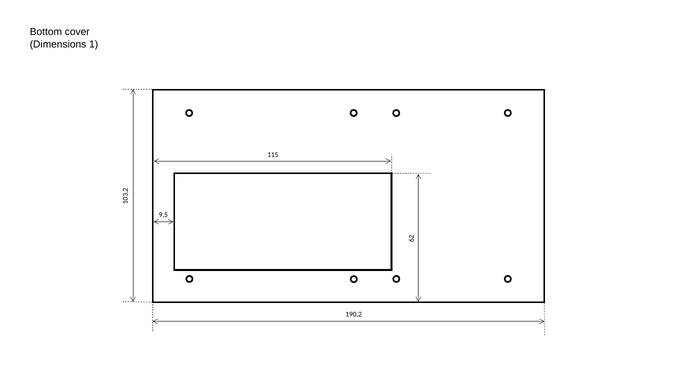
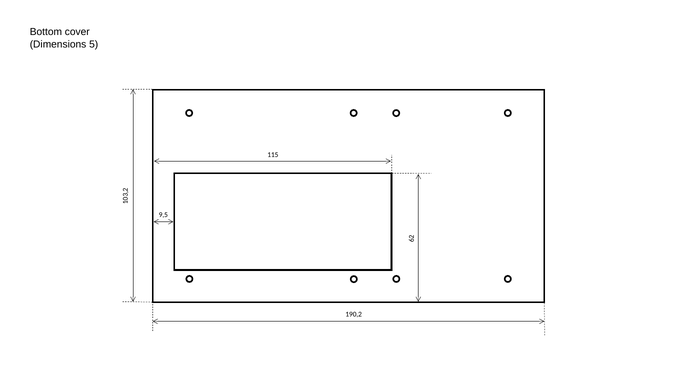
Dimensions 1: 1 -> 5
